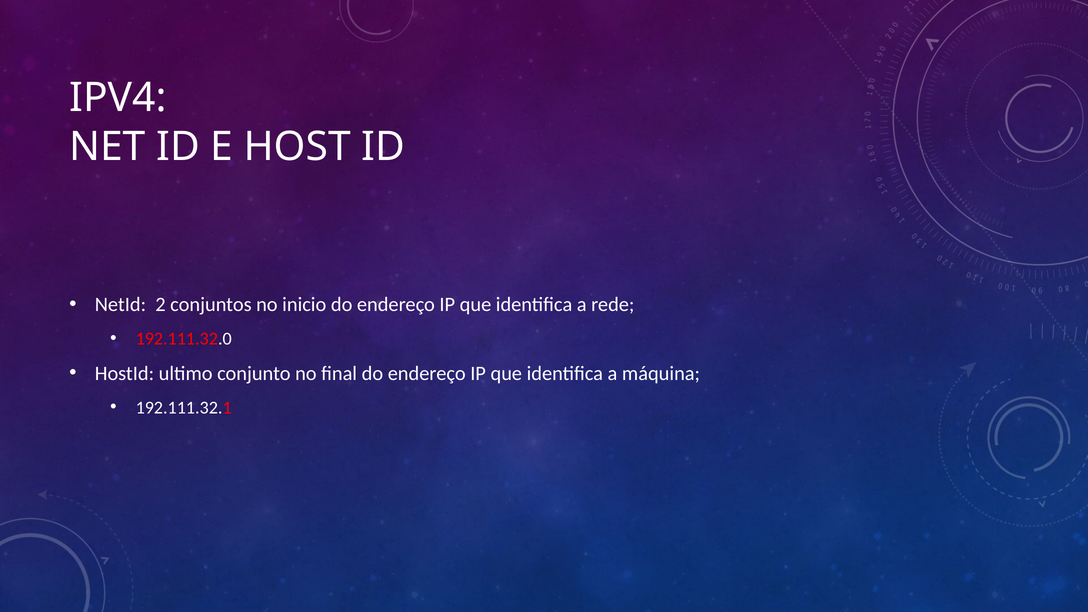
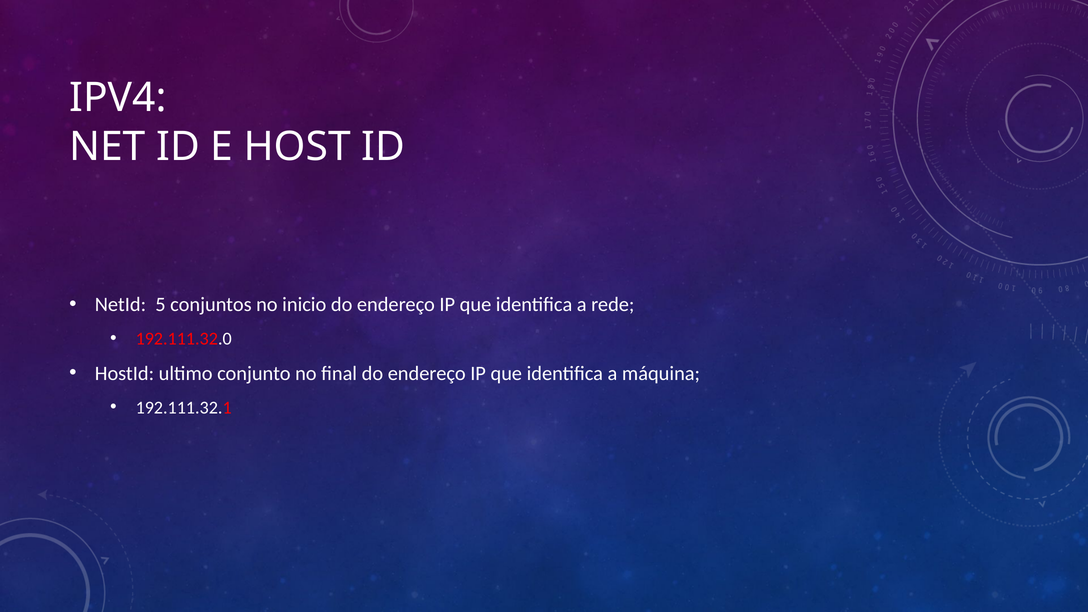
2: 2 -> 5
